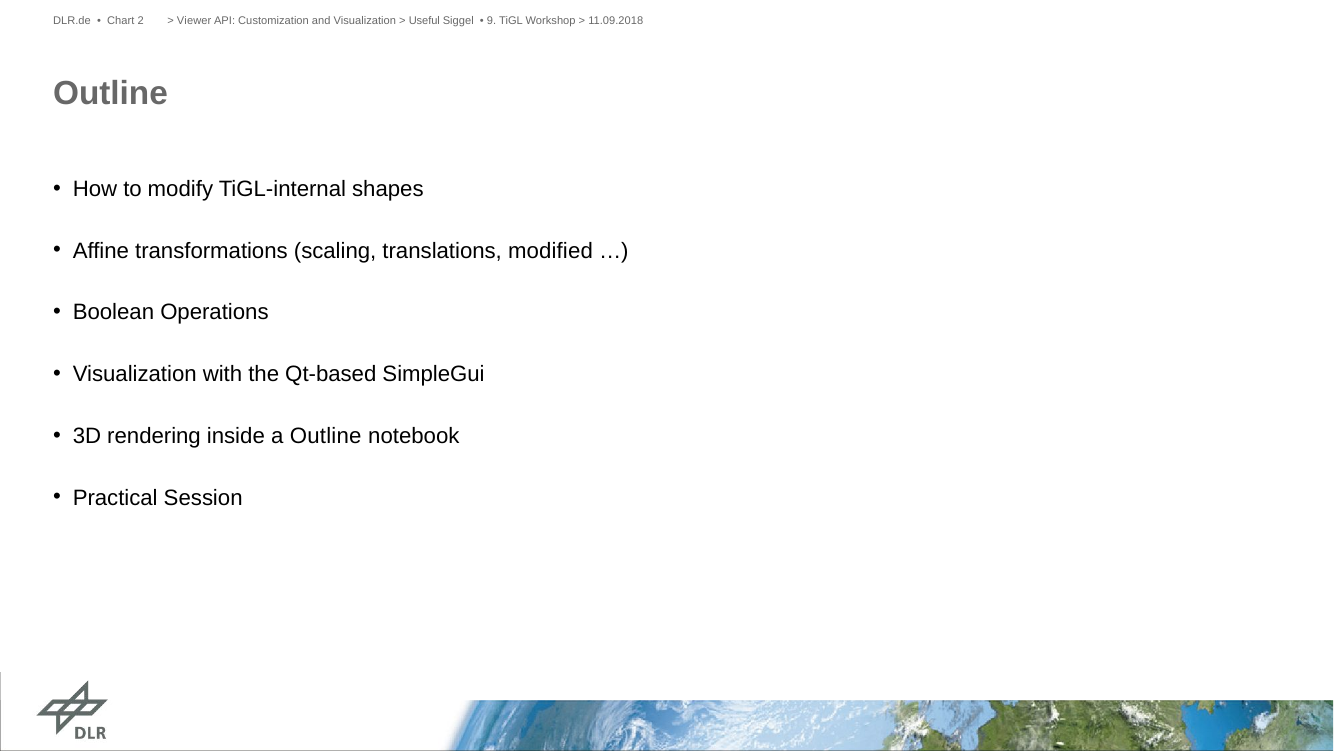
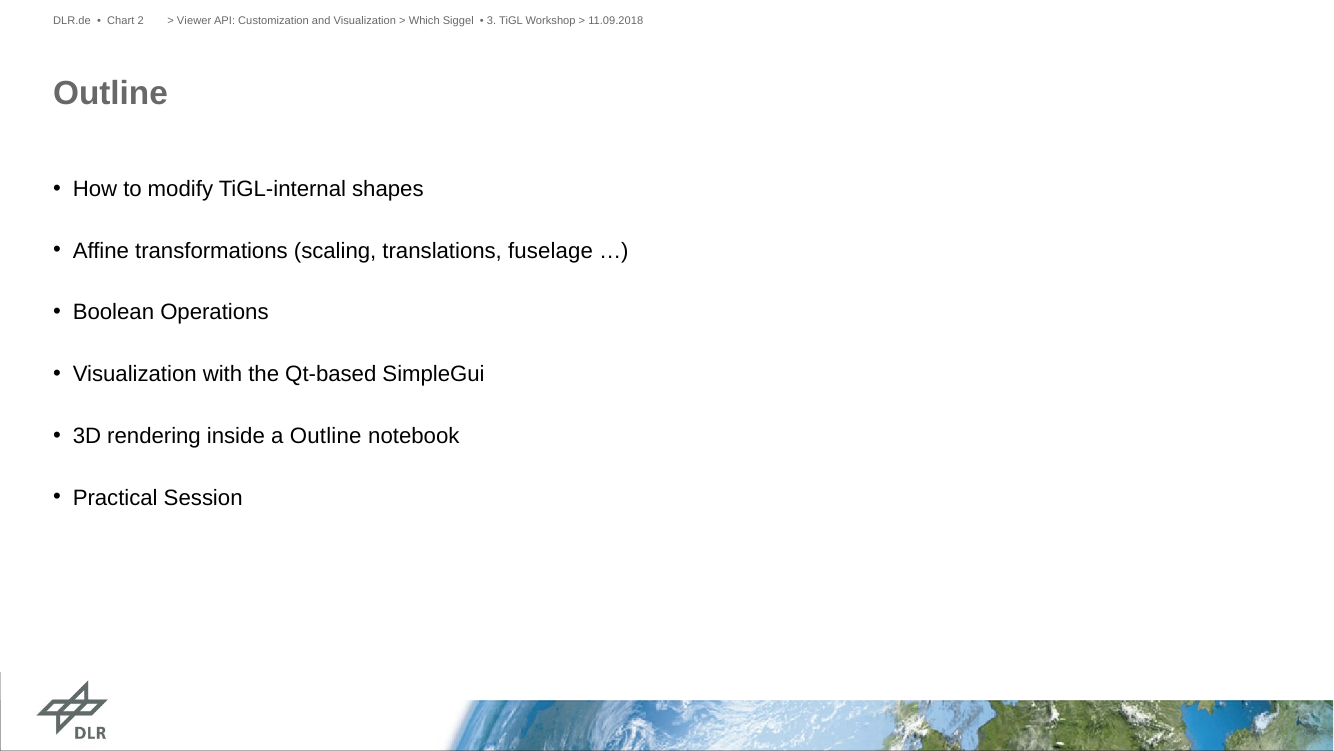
Useful: Useful -> Which
9: 9 -> 3
modified: modified -> fuselage
